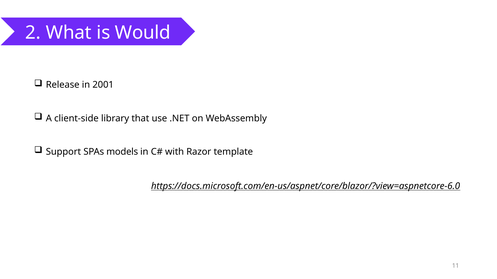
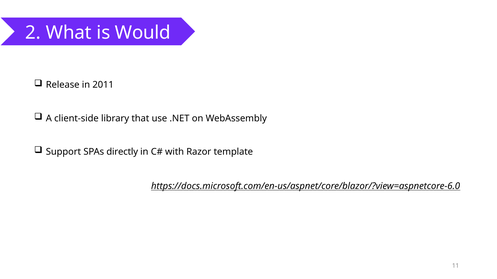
2001: 2001 -> 2011
models: models -> directly
